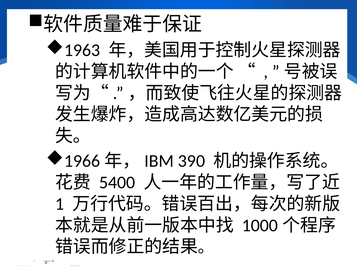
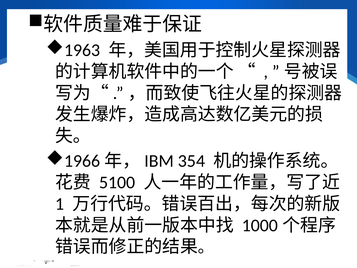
390: 390 -> 354
5400: 5400 -> 5100
